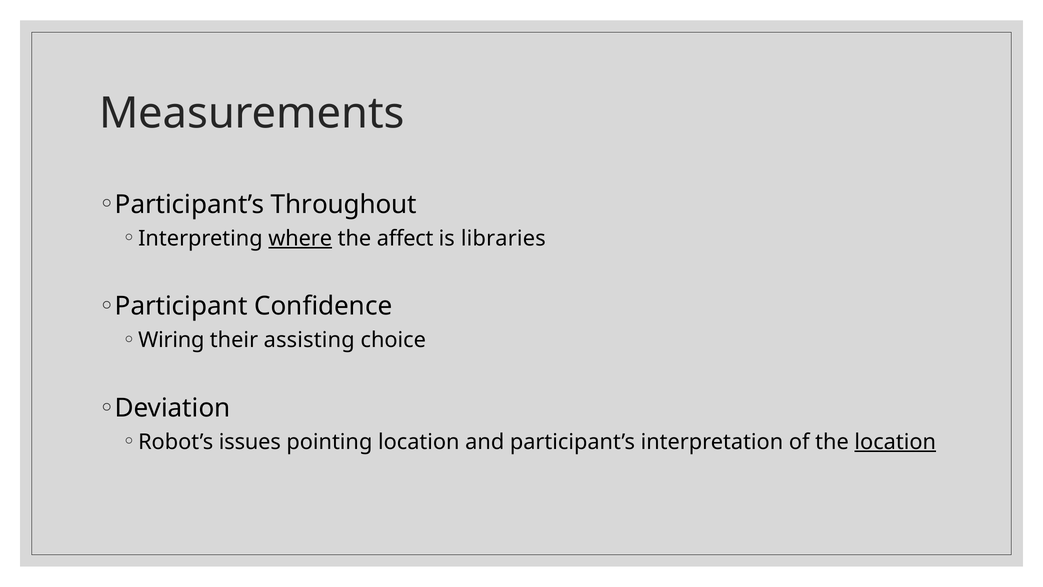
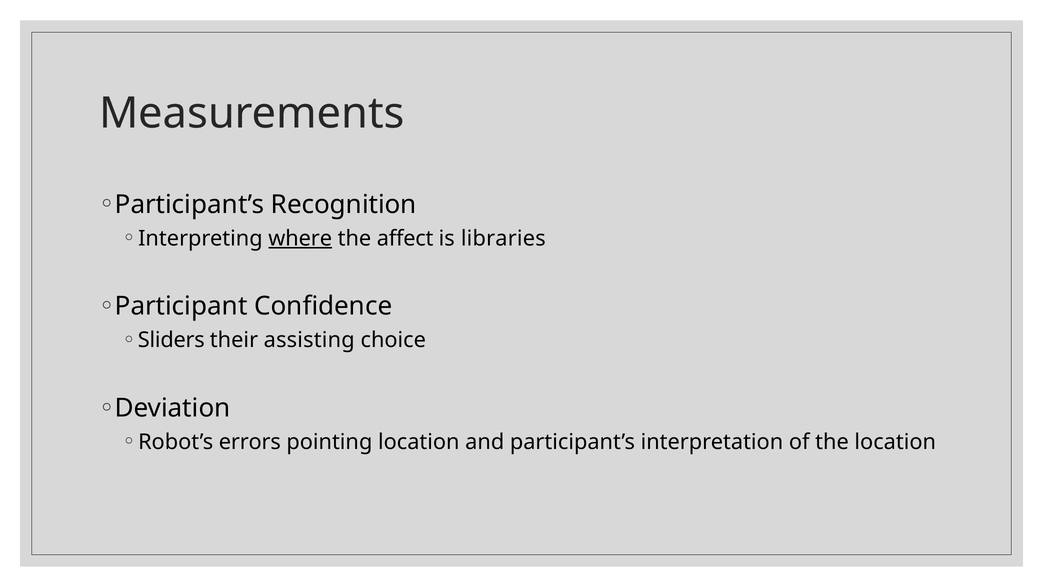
Throughout: Throughout -> Recognition
Wiring: Wiring -> Sliders
issues: issues -> errors
location at (895, 442) underline: present -> none
